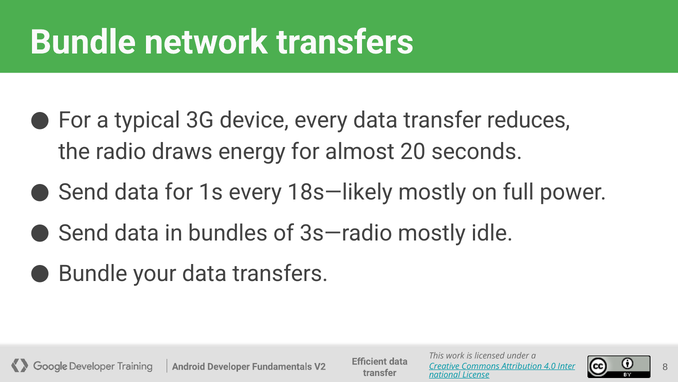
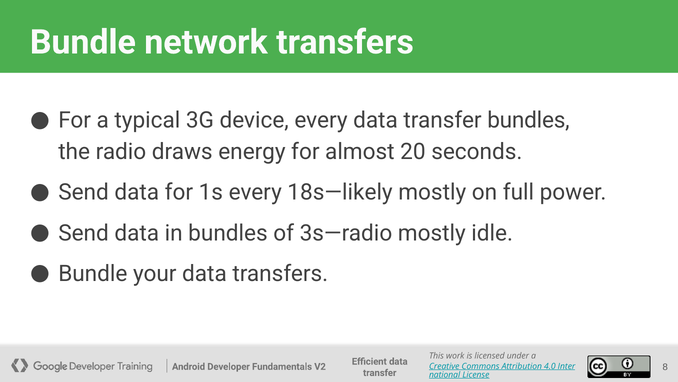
transfer reduces: reduces -> bundles
